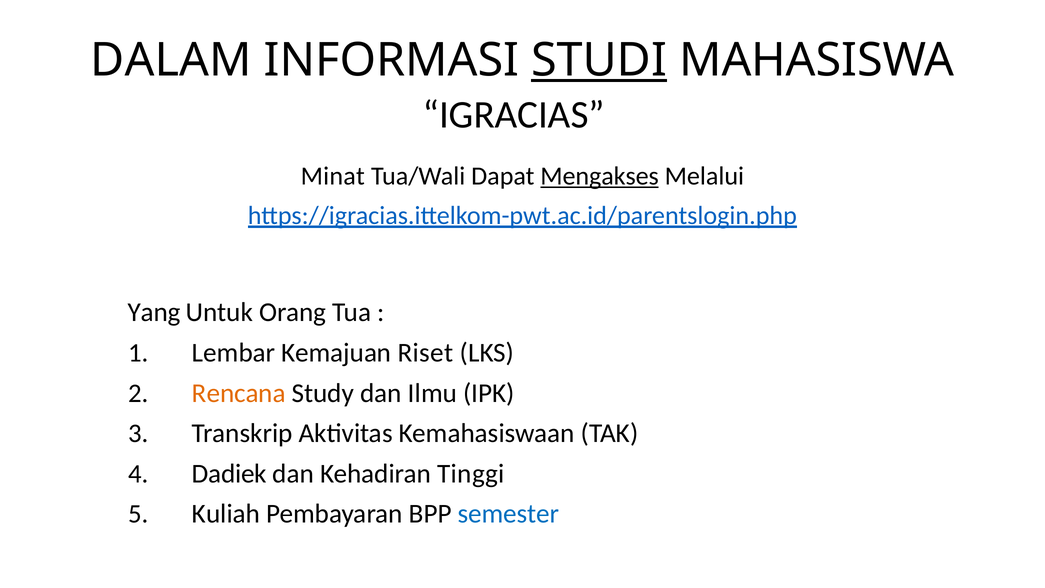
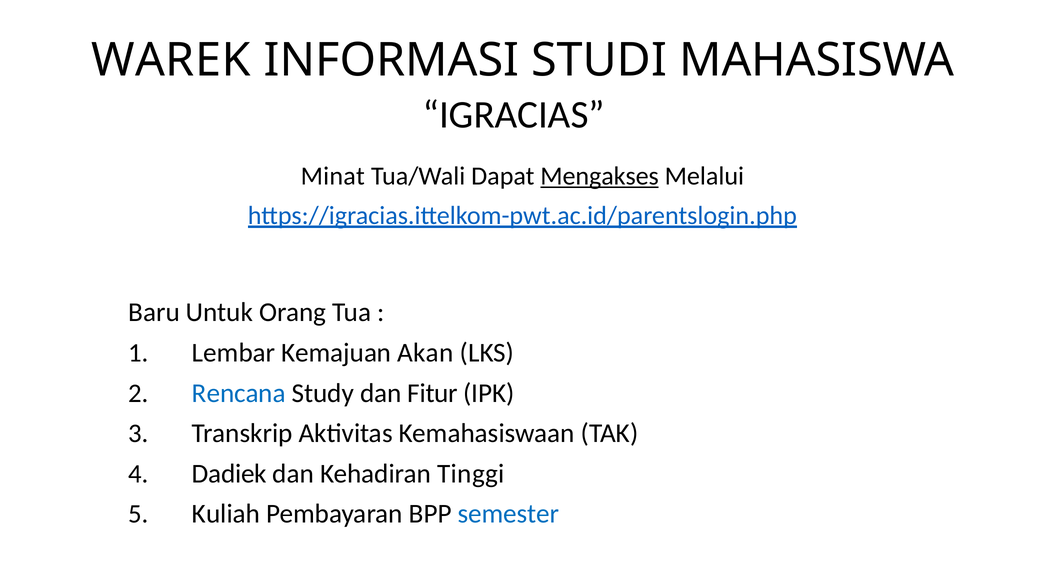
DALAM: DALAM -> WAREK
STUDI underline: present -> none
Yang: Yang -> Baru
Riset: Riset -> Akan
Rencana colour: orange -> blue
Ilmu: Ilmu -> Fitur
